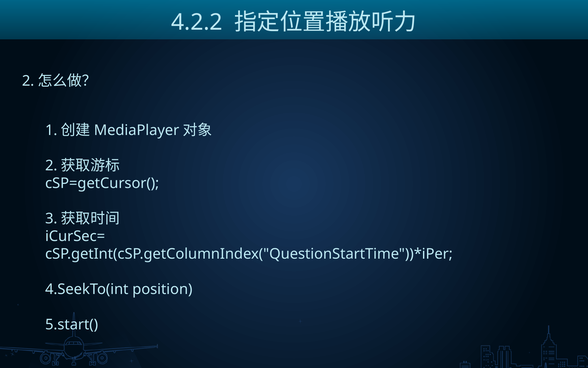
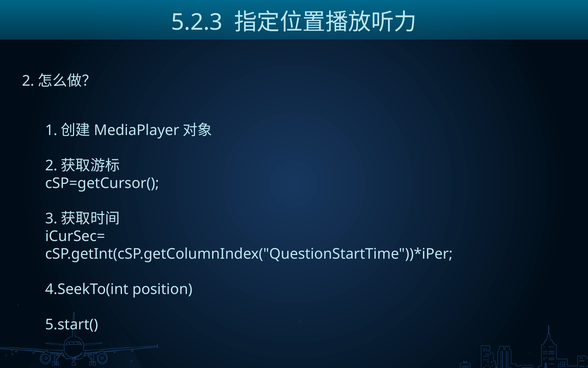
4.2.2: 4.2.2 -> 5.2.3
